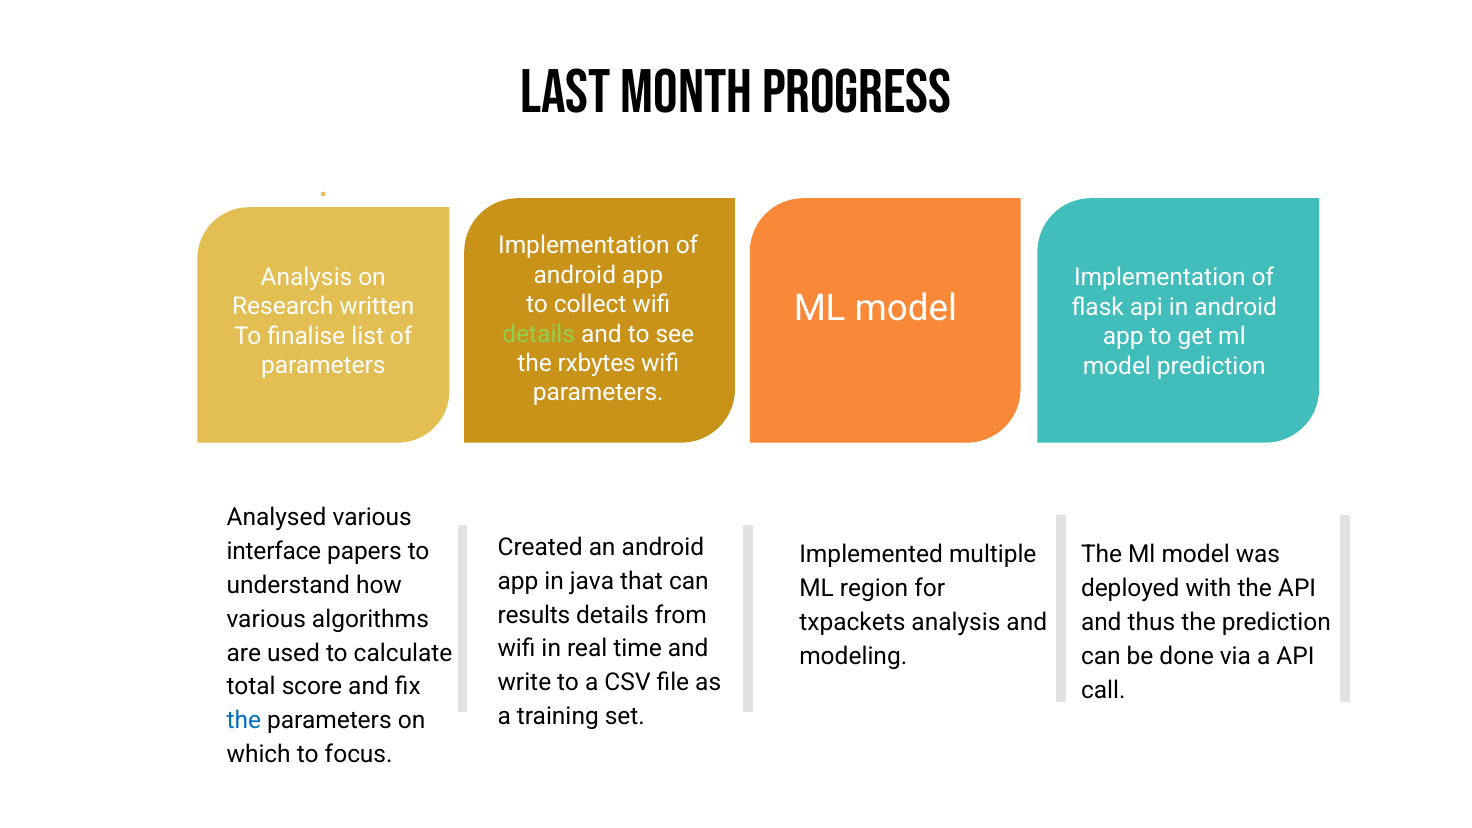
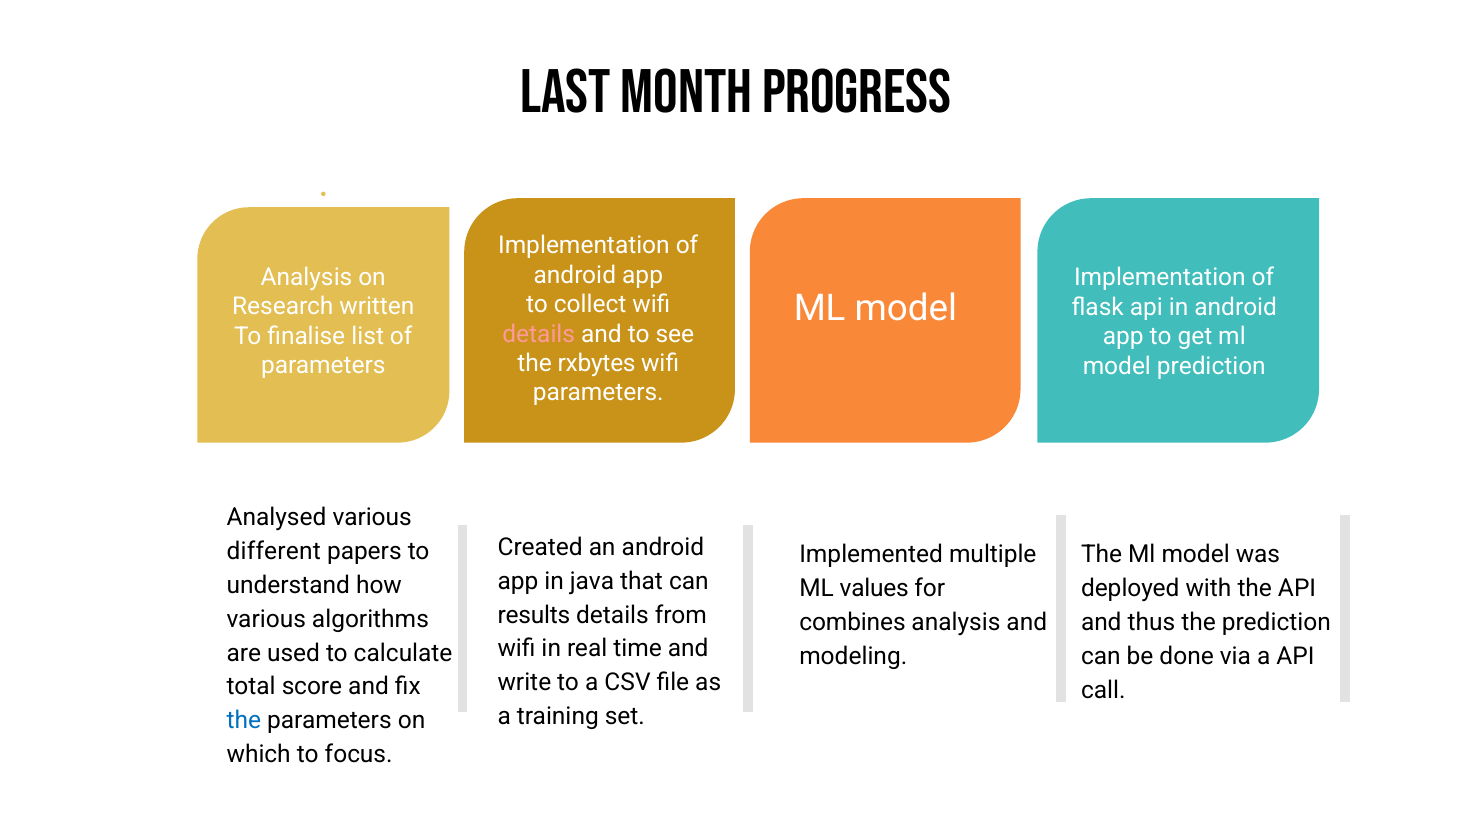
details at (539, 334) colour: light green -> pink
interface: interface -> different
region: region -> values
txpackets: txpackets -> combines
